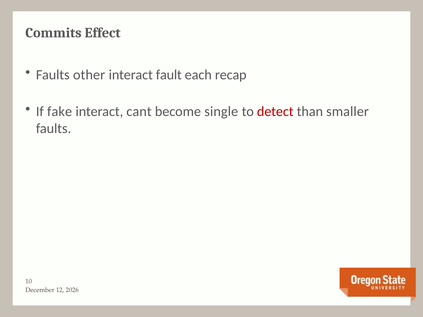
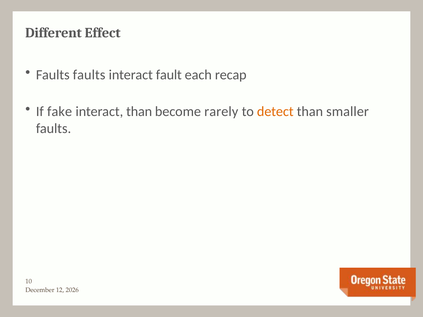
Commits: Commits -> Different
Faults other: other -> faults
interact cant: cant -> than
single: single -> rarely
detect colour: red -> orange
